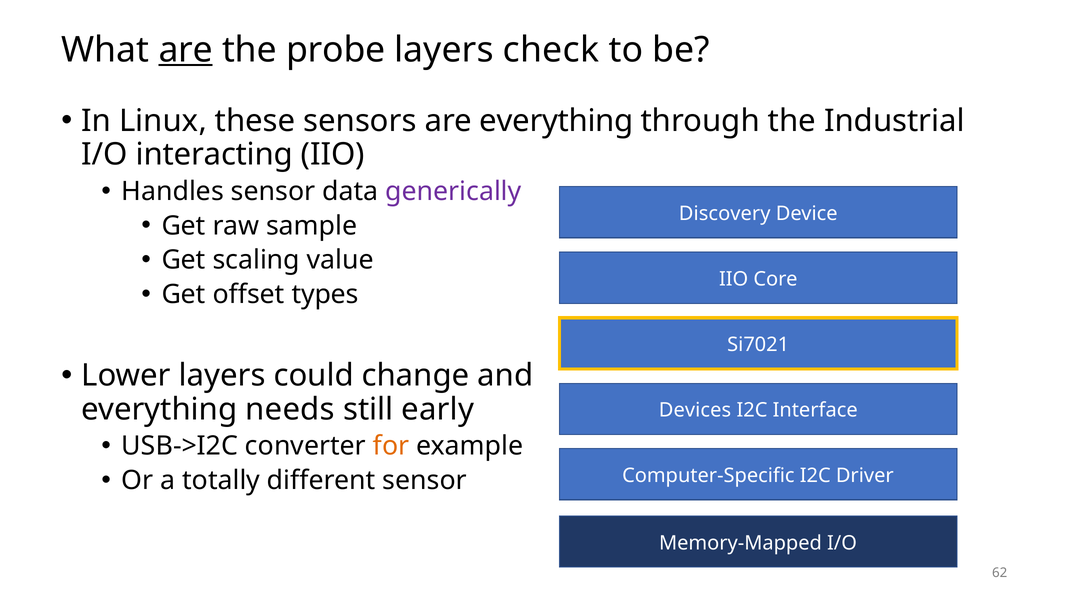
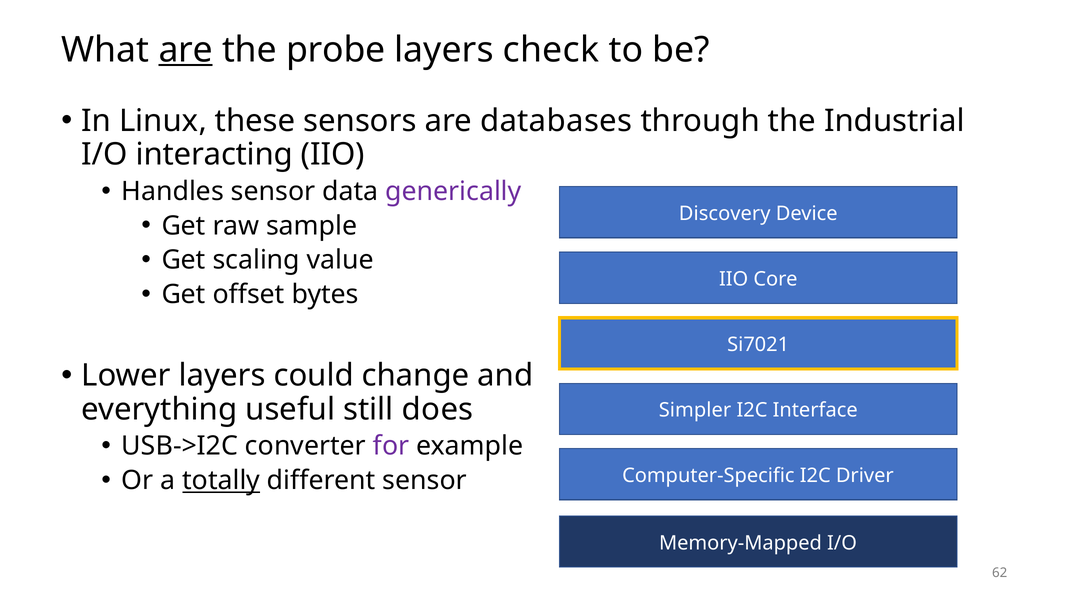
are everything: everything -> databases
types: types -> bytes
needs: needs -> useful
early: early -> does
Devices: Devices -> Simpler
for colour: orange -> purple
totally underline: none -> present
